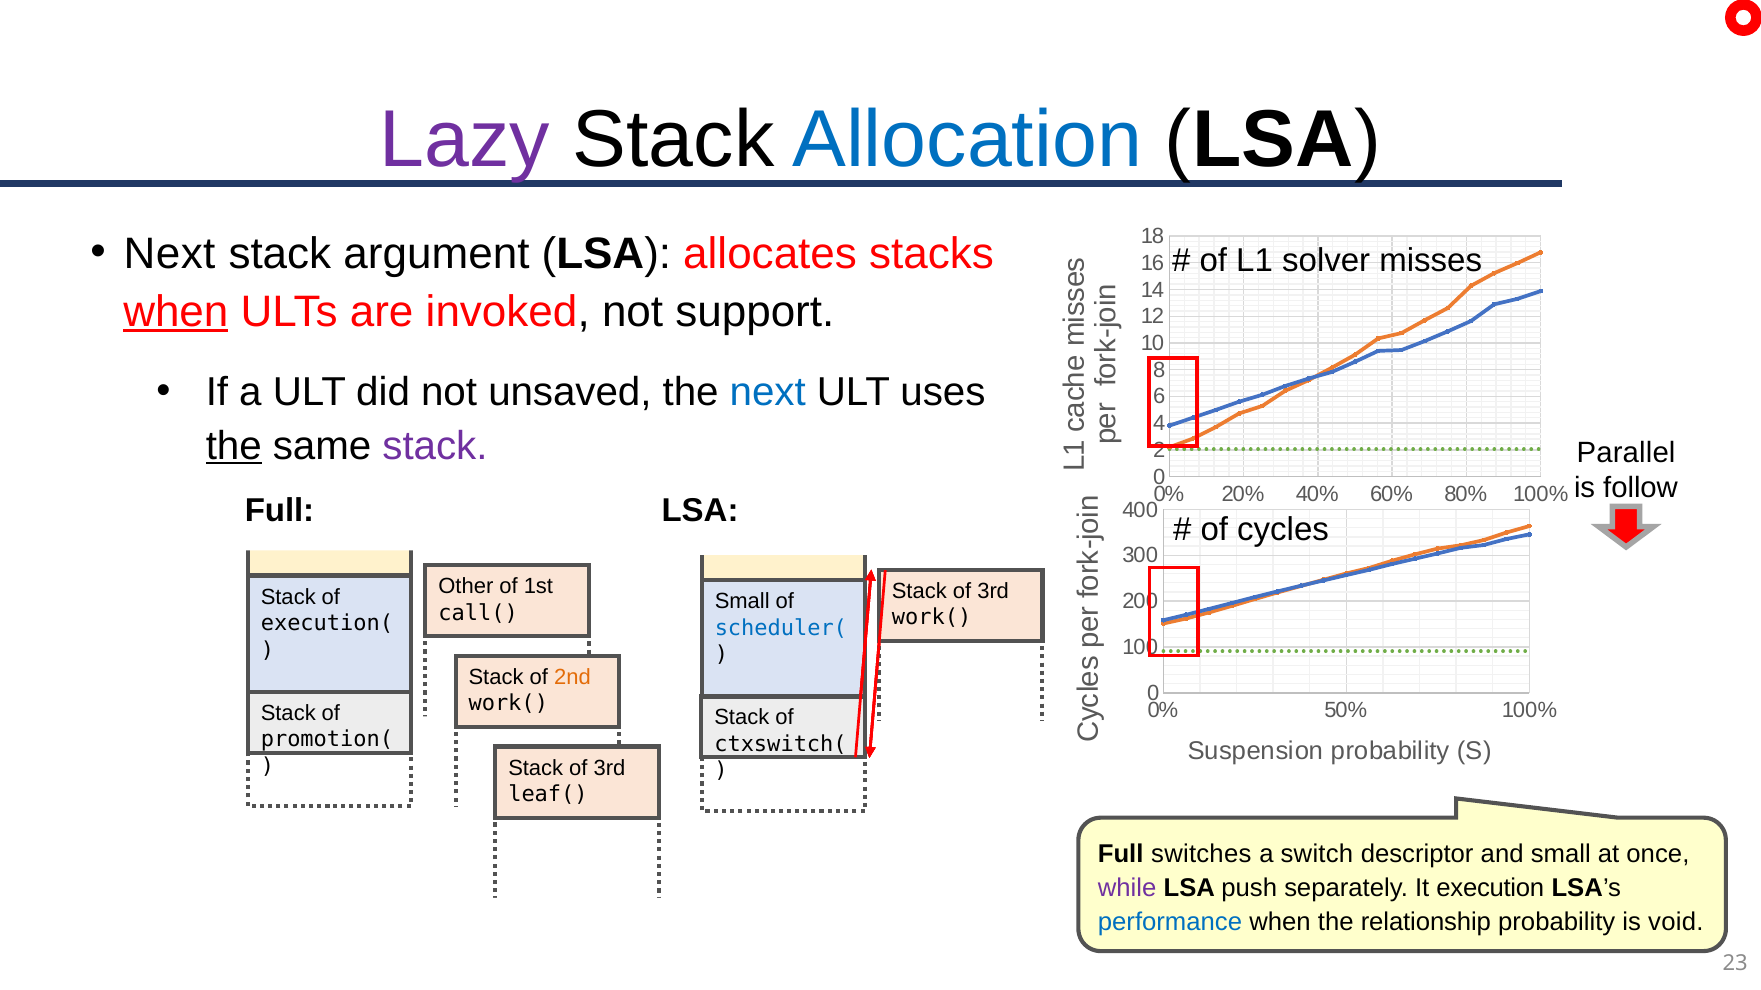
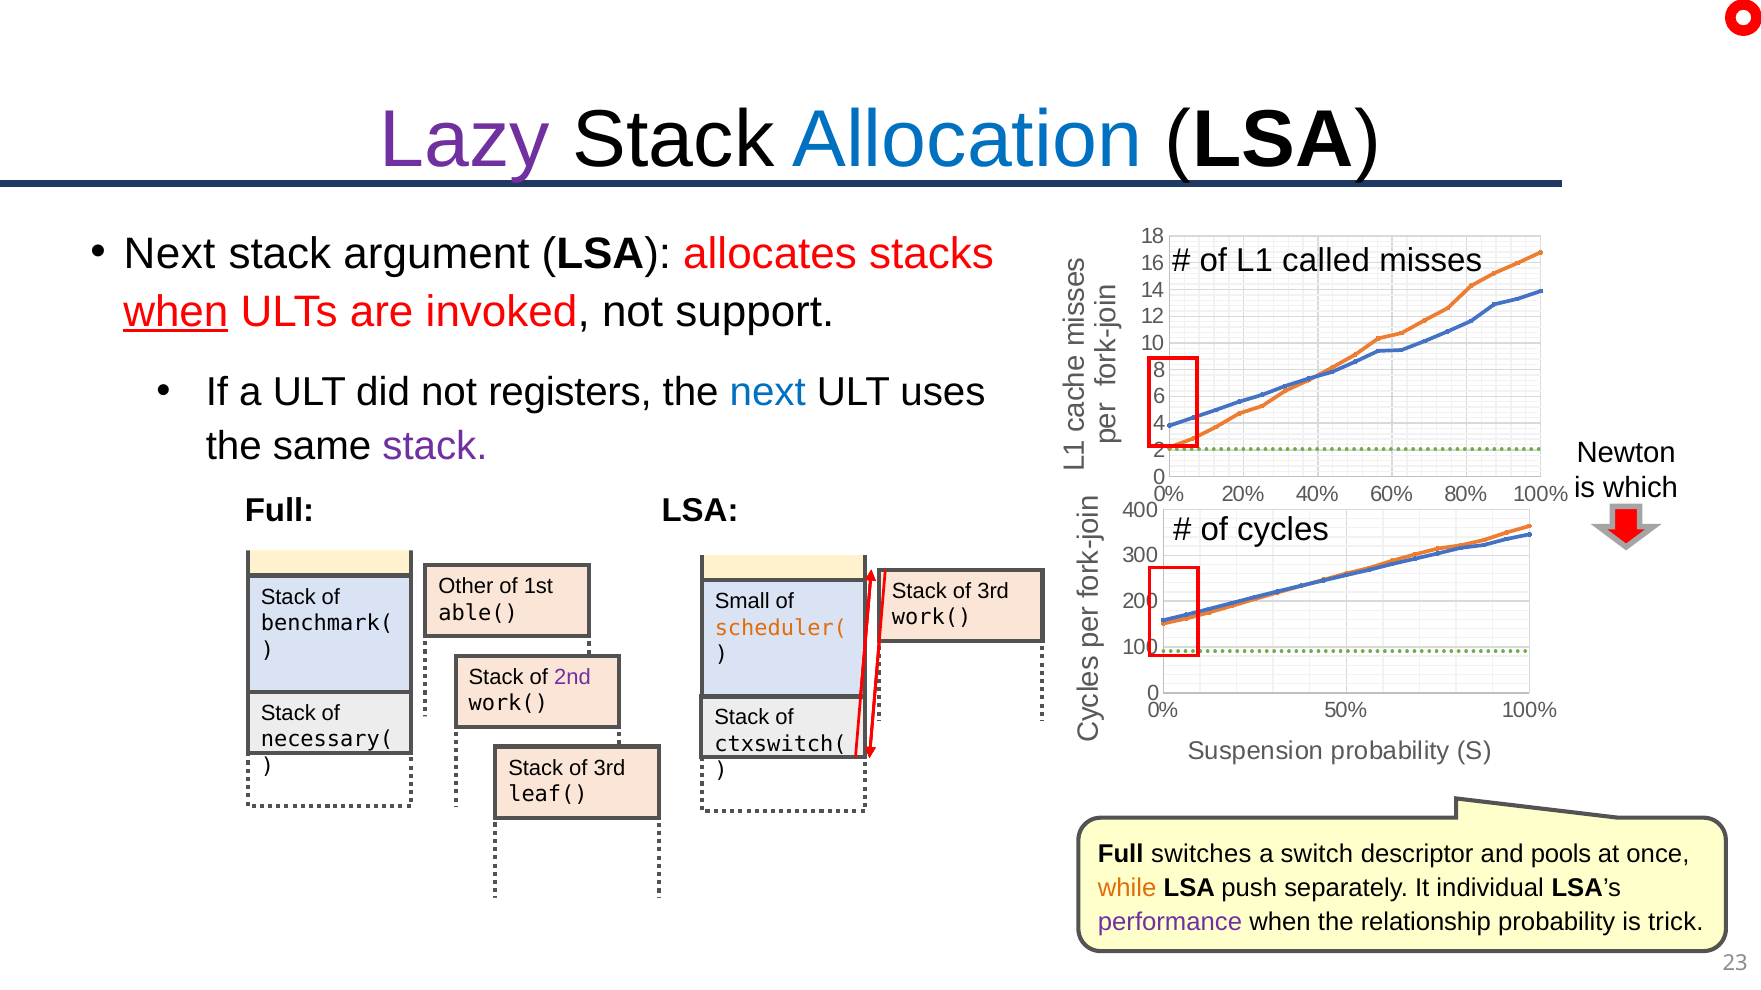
solver: solver -> called
unsaved: unsaved -> registers
the at (234, 446) underline: present -> none
Parallel: Parallel -> Newton
follow: follow -> which
call(: call( -> able(
execution(: execution( -> benchmark(
scheduler( colour: blue -> orange
2nd at (572, 677) colour: orange -> purple
promotion(: promotion( -> necessary(
and small: small -> pools
while colour: purple -> orange
execution: execution -> individual
performance colour: blue -> purple
void: void -> trick
